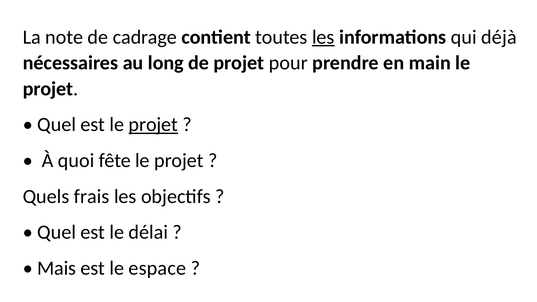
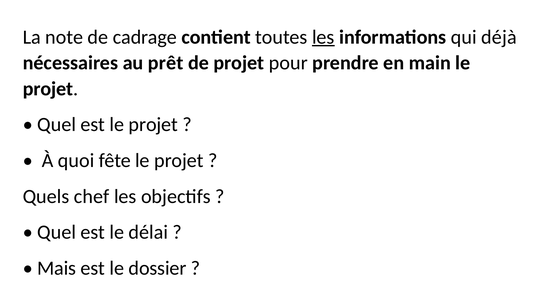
long: long -> prêt
projet at (153, 125) underline: present -> none
frais: frais -> chef
espace: espace -> dossier
